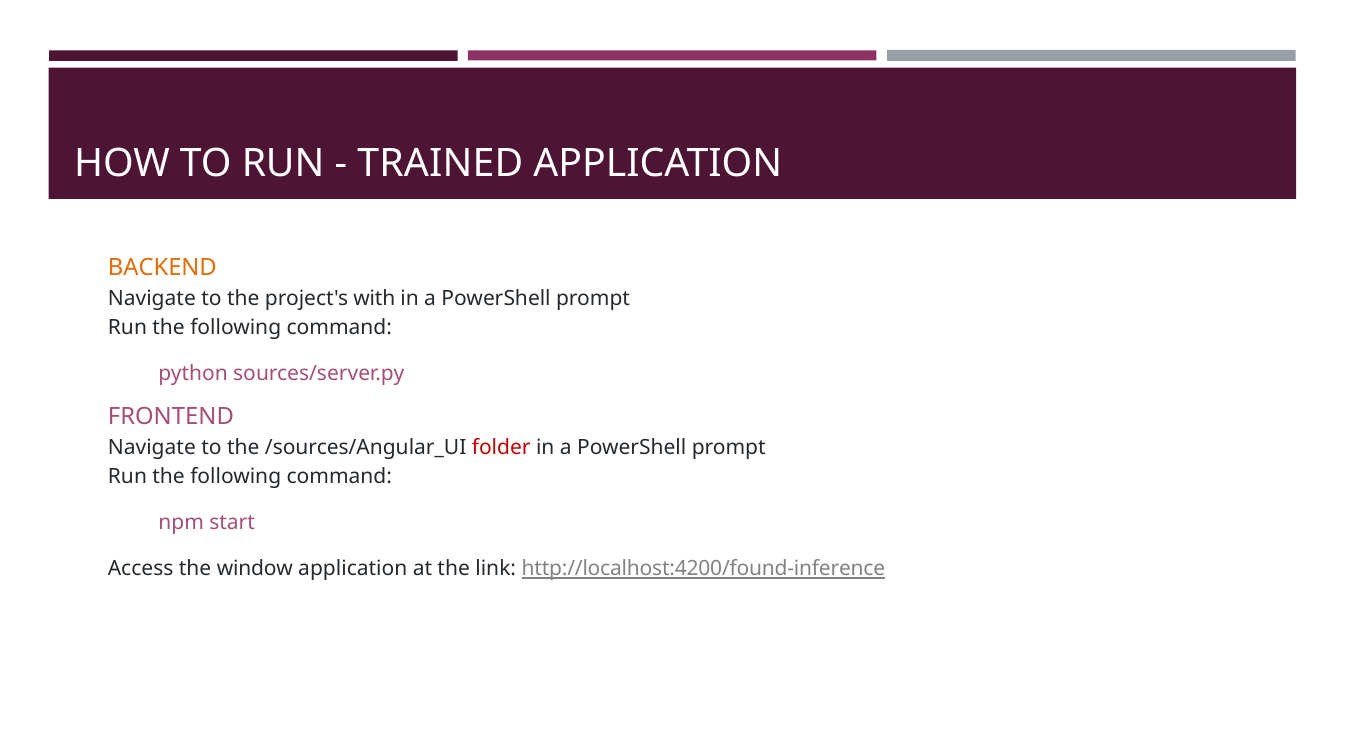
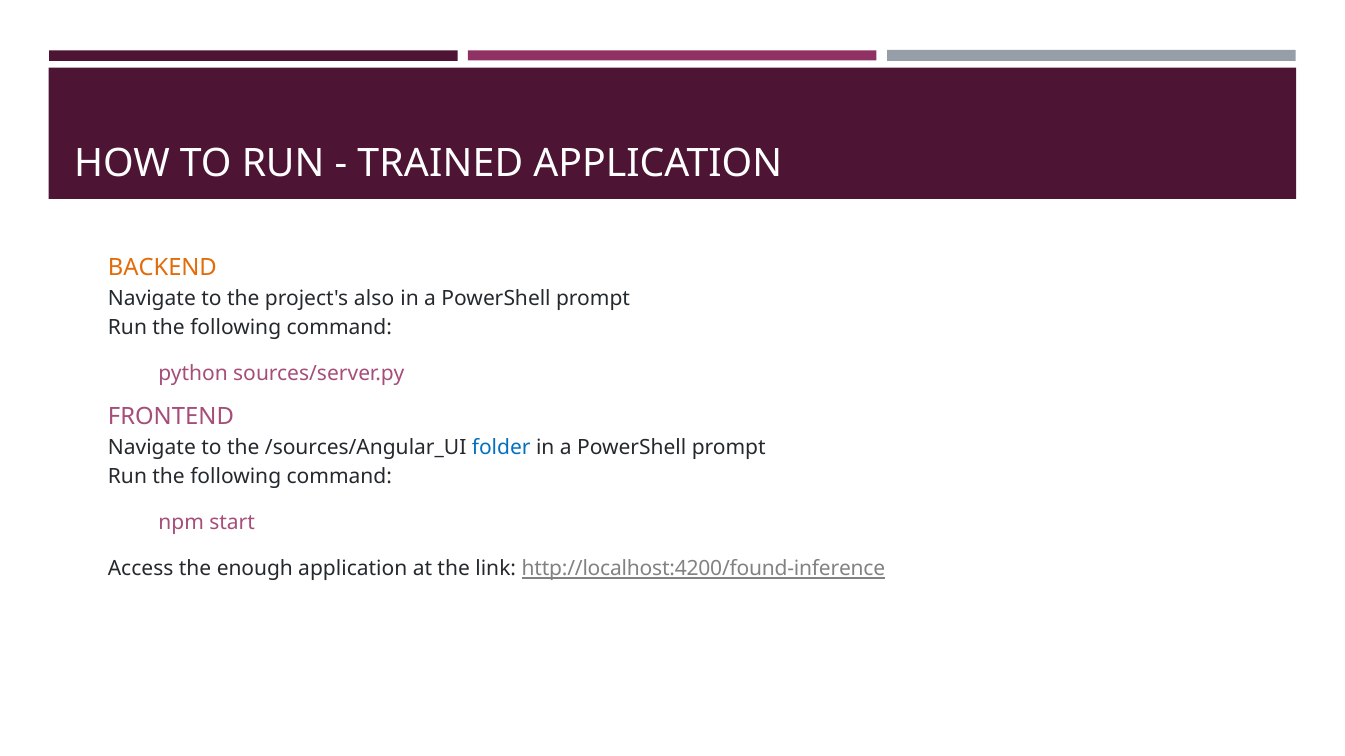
with: with -> also
folder colour: red -> blue
window: window -> enough
